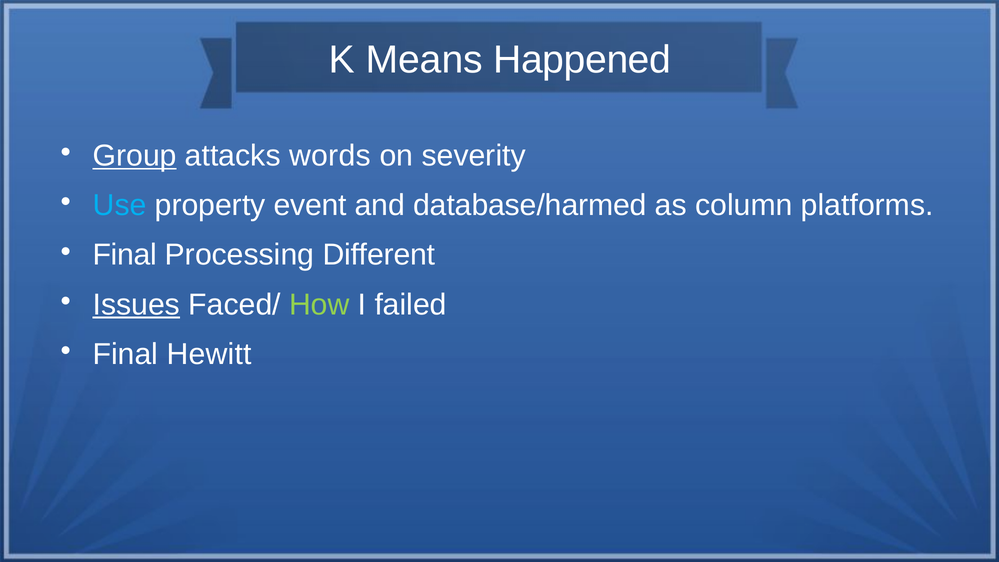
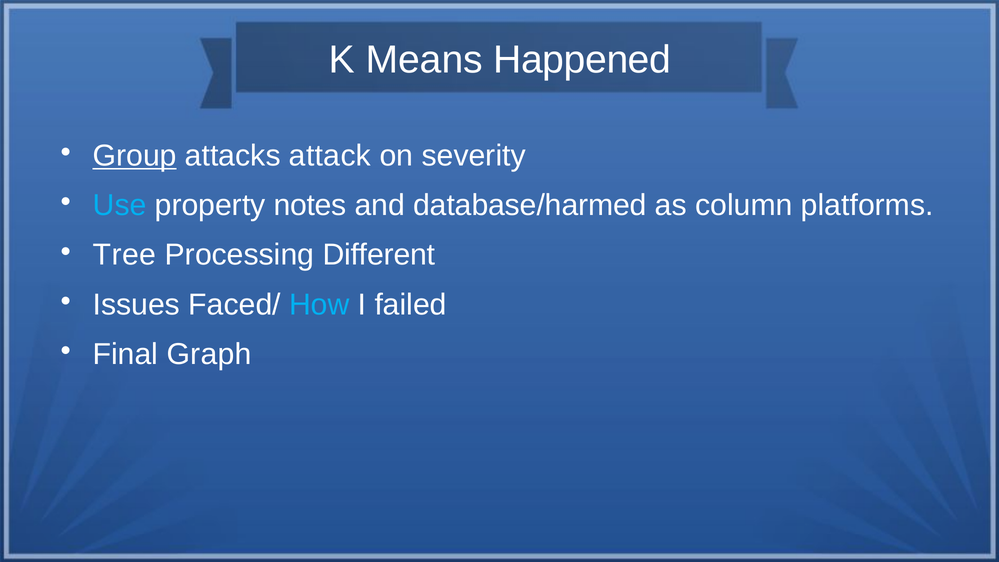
words: words -> attack
event: event -> notes
Final at (125, 255): Final -> Tree
Issues underline: present -> none
How colour: light green -> light blue
Hewitt: Hewitt -> Graph
